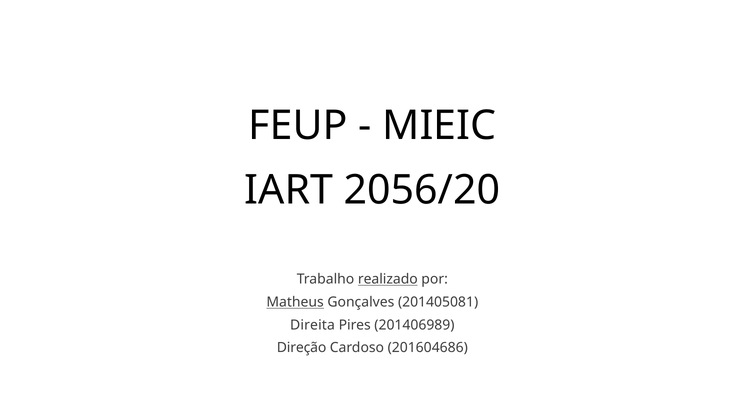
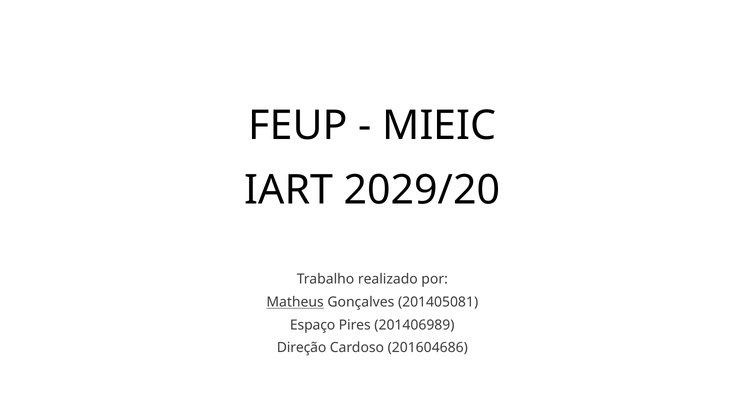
2056/20: 2056/20 -> 2029/20
realizado underline: present -> none
Direita: Direita -> Espaço
